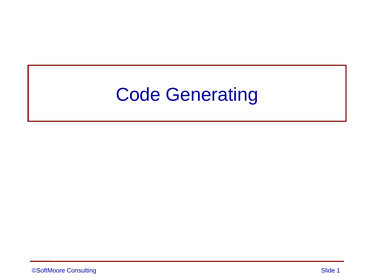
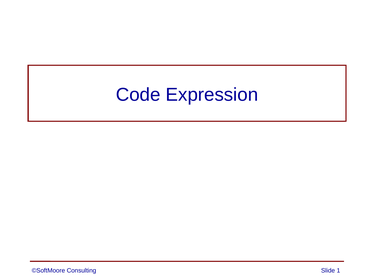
Generating: Generating -> Expression
